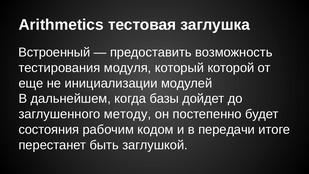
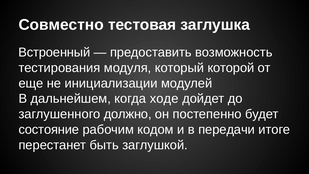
Arithmetics: Arithmetics -> Совместно
базы: базы -> ходе
методу: методу -> должно
состояния: состояния -> состояние
